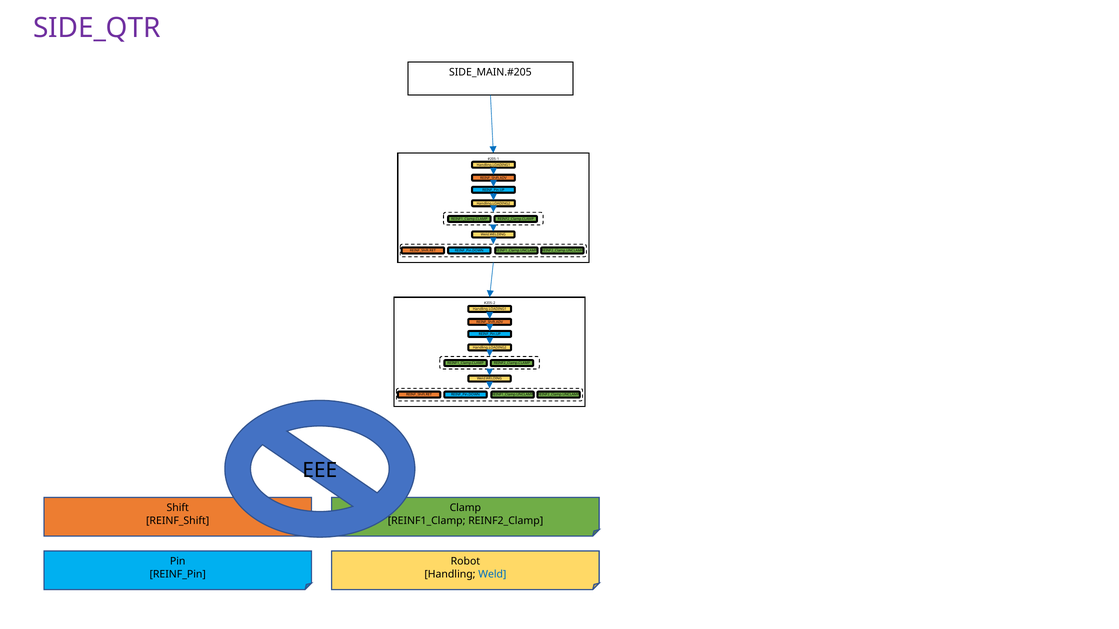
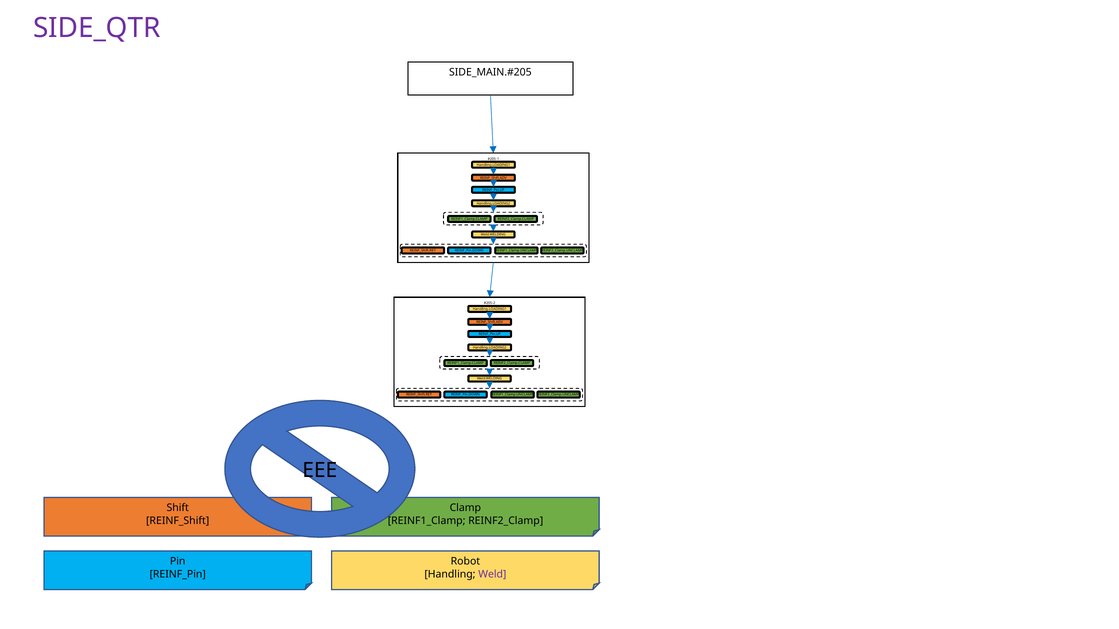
Weld colour: blue -> purple
